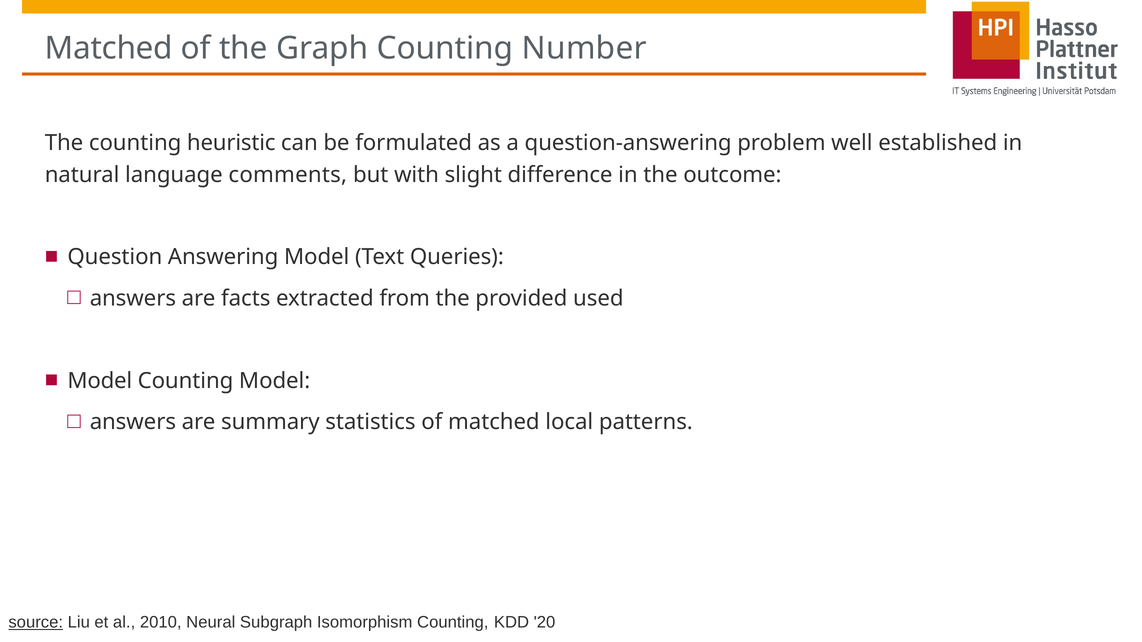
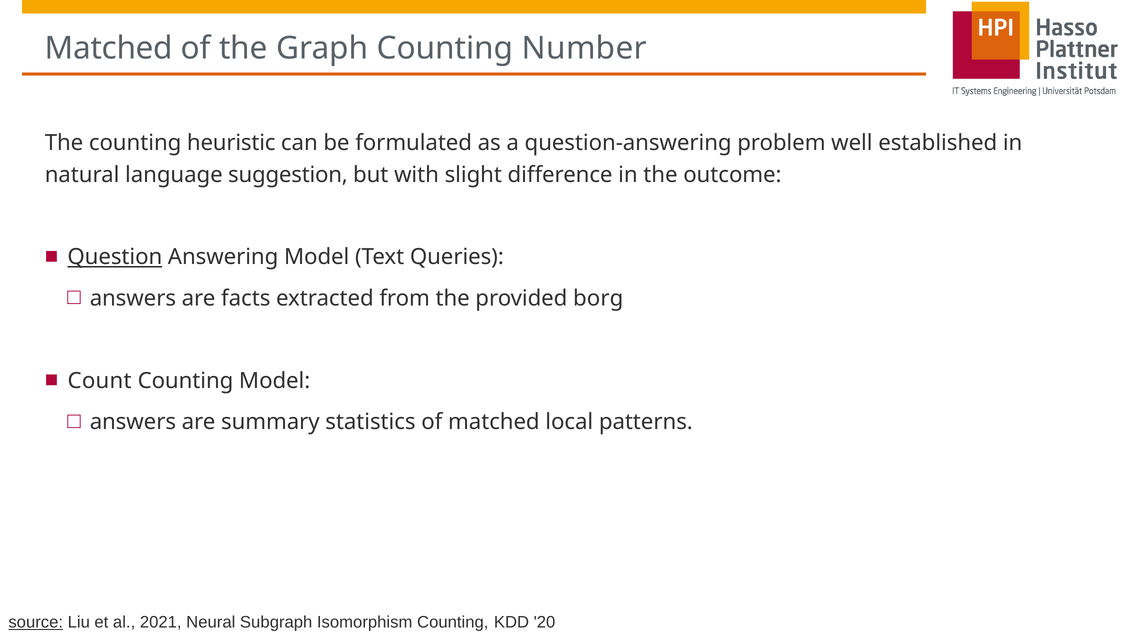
comments: comments -> suggestion
Question underline: none -> present
used: used -> borg
Model at (100, 381): Model -> Count
2010: 2010 -> 2021
